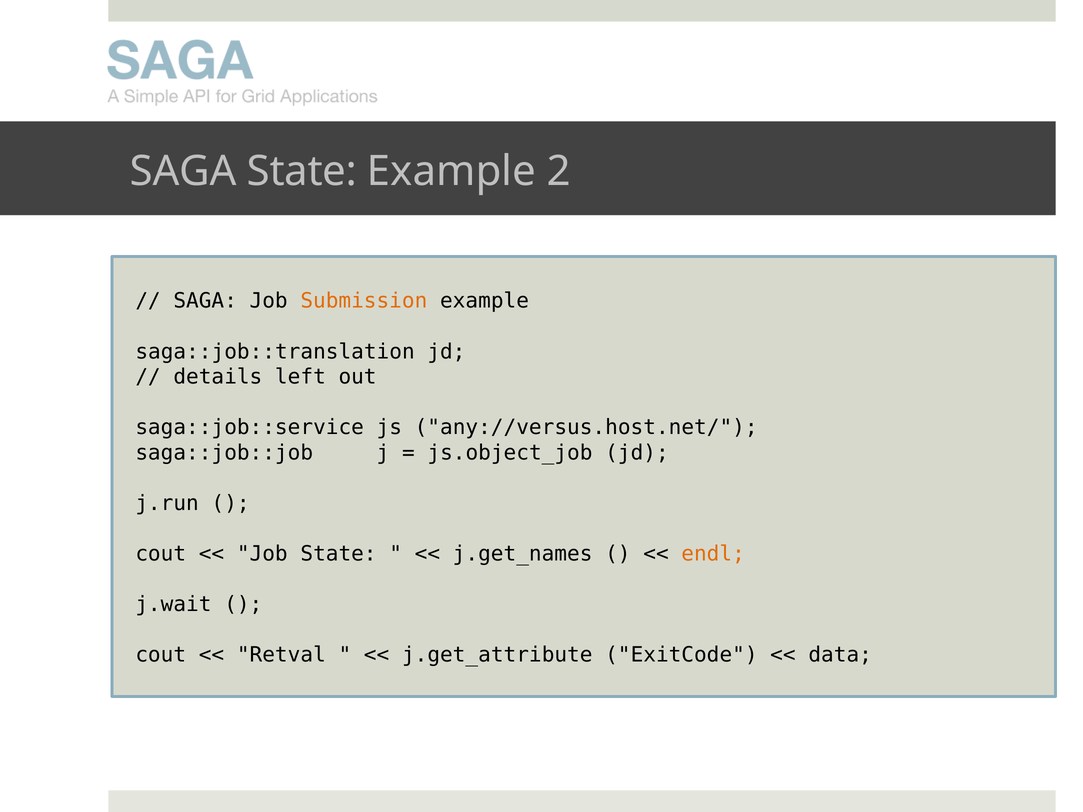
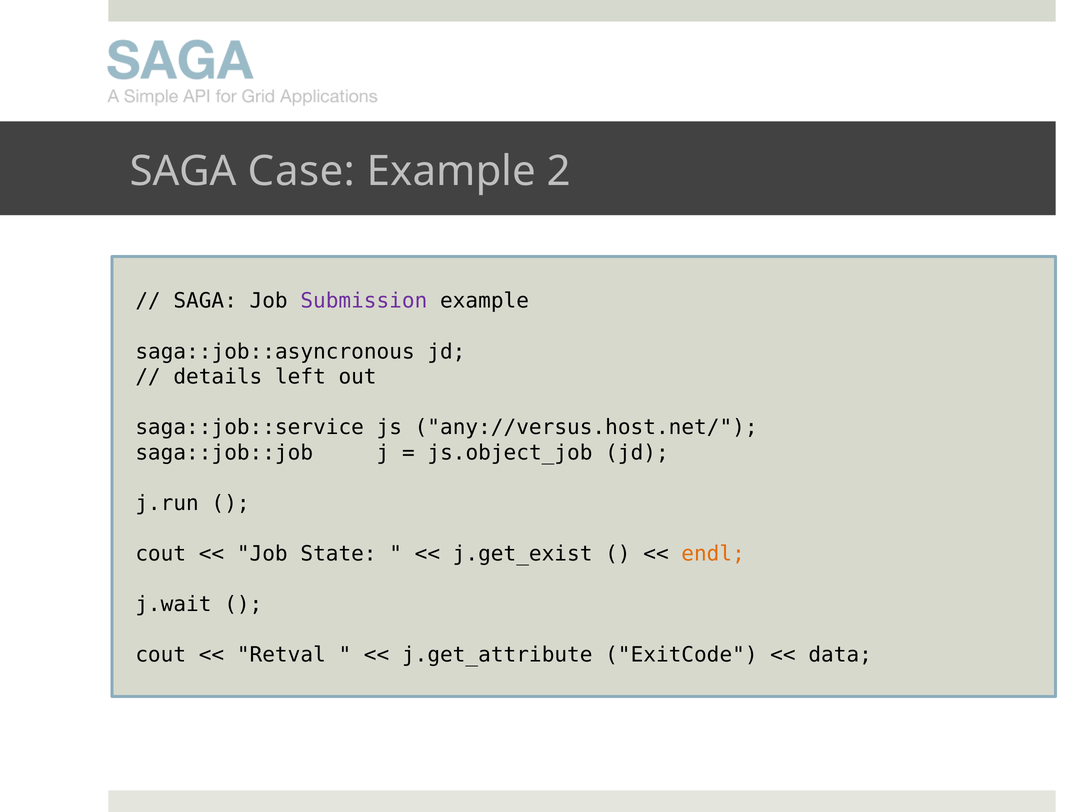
SAGA State: State -> Case
Submission colour: orange -> purple
saga::job::translation: saga::job::translation -> saga::job::asyncronous
j.get_names: j.get_names -> j.get_exist
